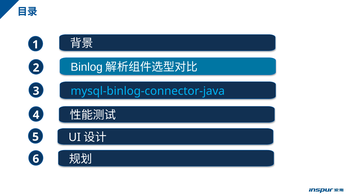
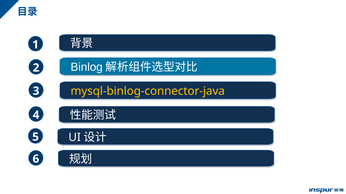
mysql-binlog-connector-java colour: light blue -> yellow
